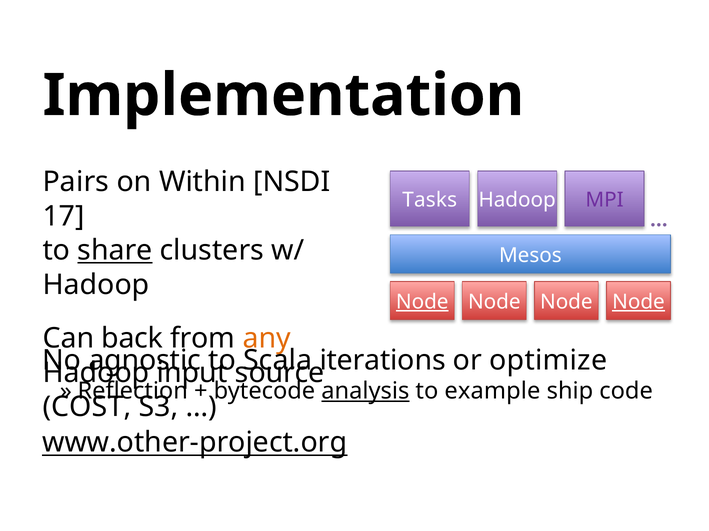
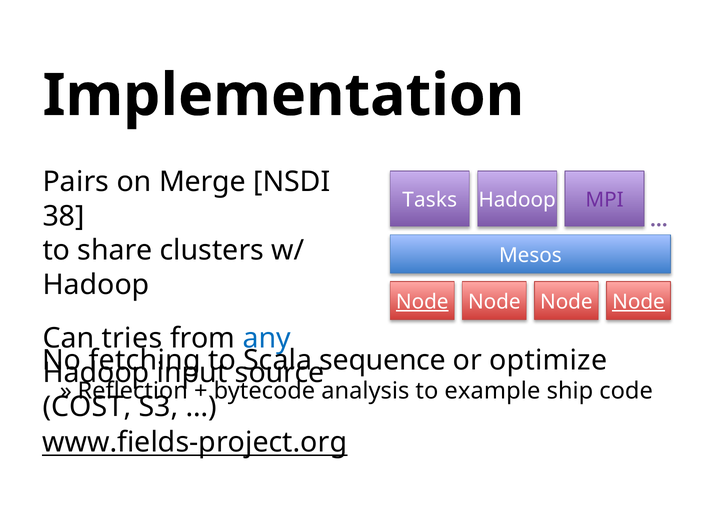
Within: Within -> Merge
17: 17 -> 38
share underline: present -> none
back: back -> tries
any colour: orange -> blue
agnostic: agnostic -> fetching
iterations: iterations -> sequence
analysis underline: present -> none
www.other-project.org: www.other-project.org -> www.fields-project.org
